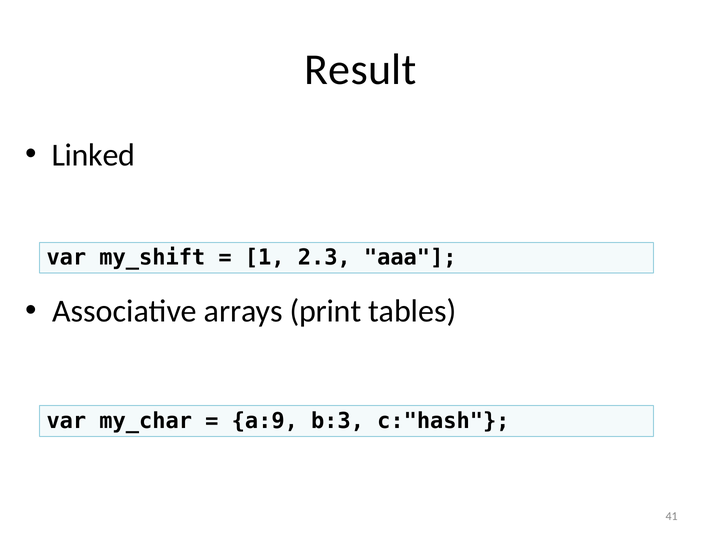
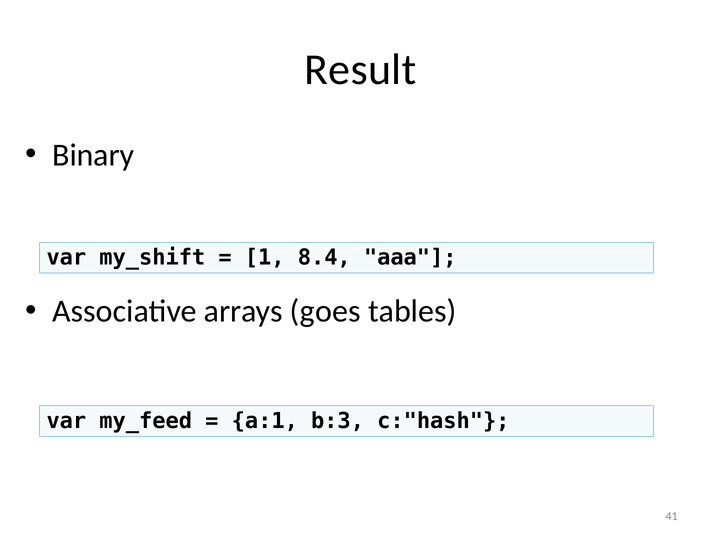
Linked: Linked -> Binary
2.3: 2.3 -> 8.4
print: print -> goes
my_char: my_char -> my_feed
a:9: a:9 -> a:1
